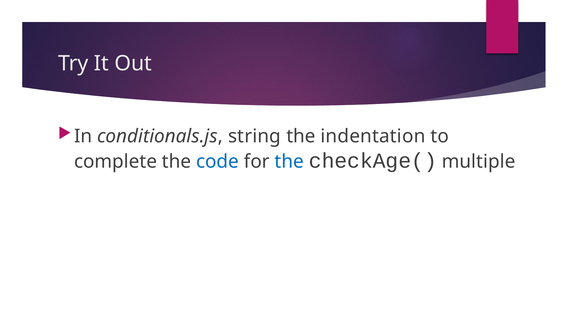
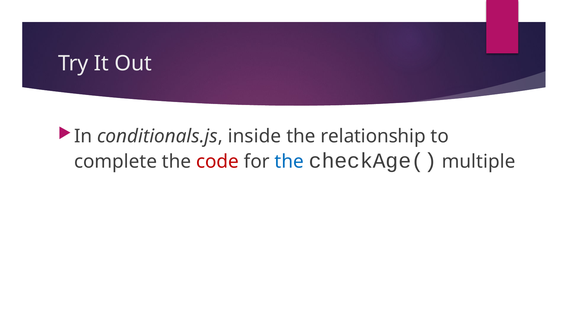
string: string -> inside
indentation: indentation -> relationship
code colour: blue -> red
